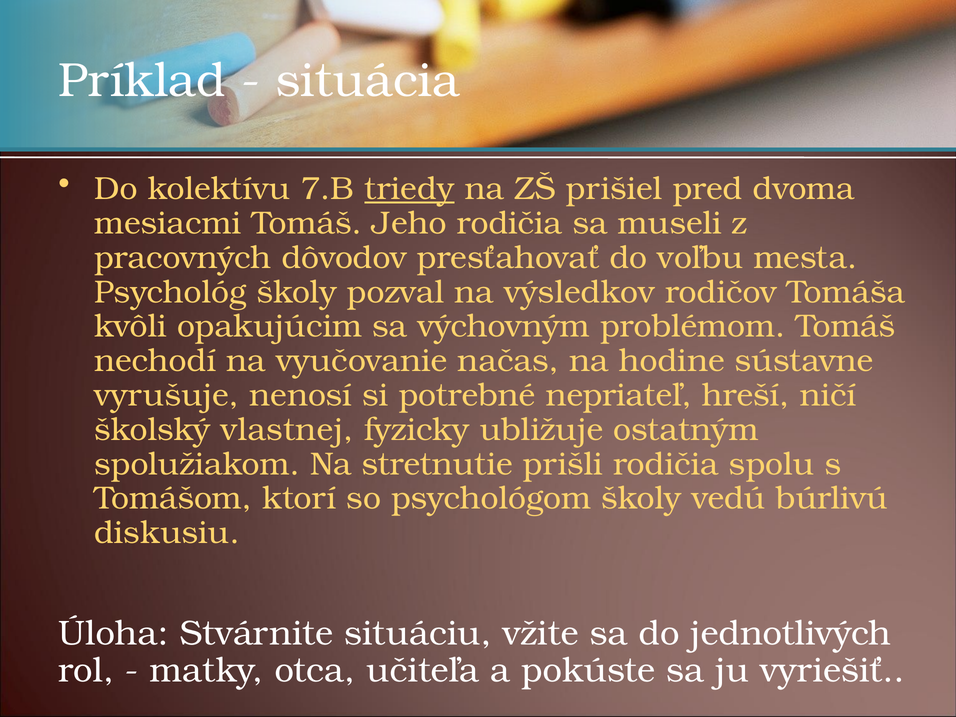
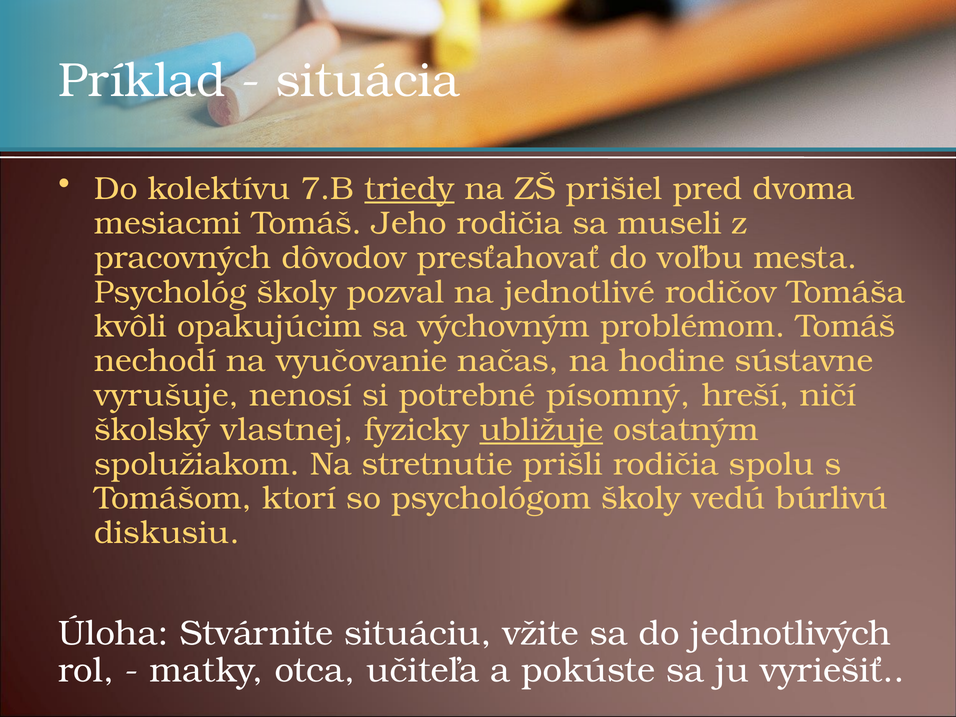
výsledkov: výsledkov -> jednotlivé
nepriateľ: nepriateľ -> písomný
ubližuje underline: none -> present
